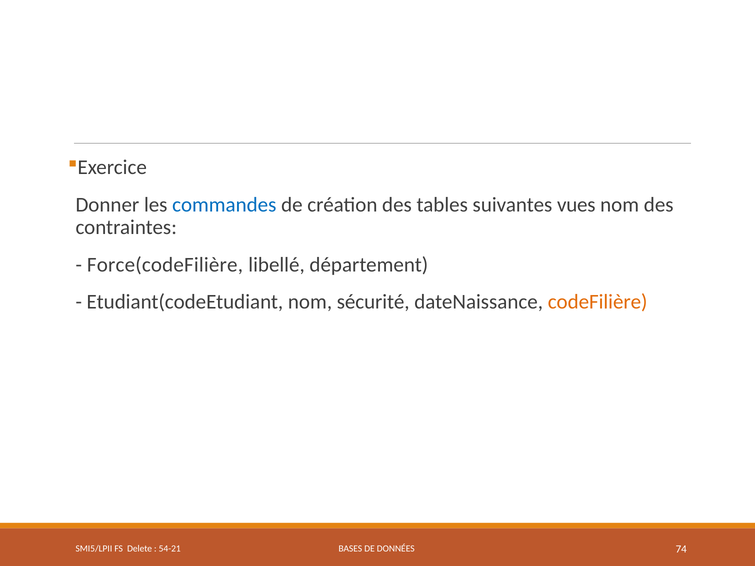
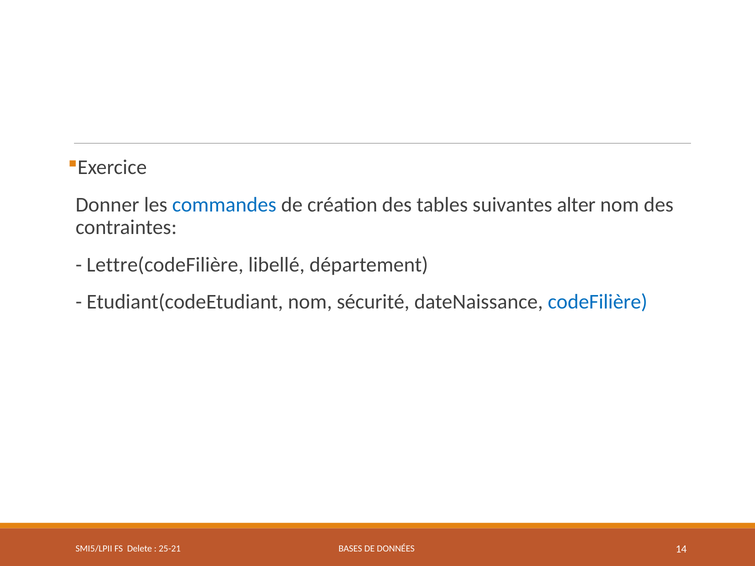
vues: vues -> alter
Force(codeFilière: Force(codeFilière -> Lettre(codeFilière
codeFilière colour: orange -> blue
54-21: 54-21 -> 25-21
74: 74 -> 14
